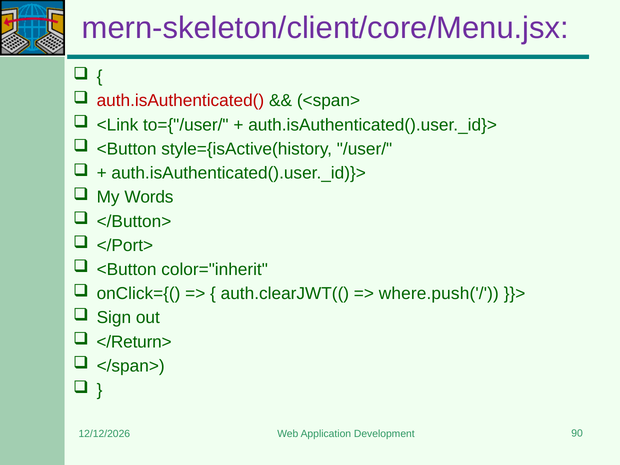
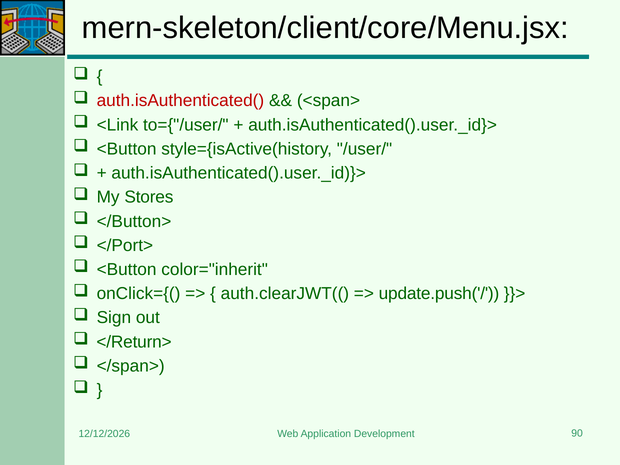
mern-skeleton/client/core/Menu.jsx colour: purple -> black
Words: Words -> Stores
where.push('/: where.push('/ -> update.push('/
